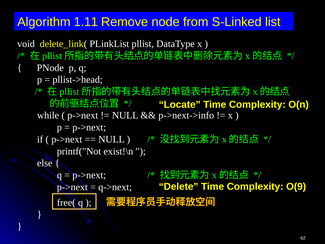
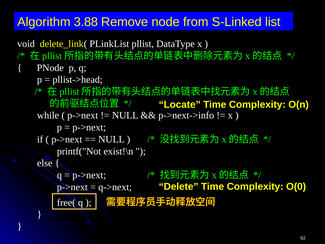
1.11: 1.11 -> 3.88
O(9: O(9 -> O(0
